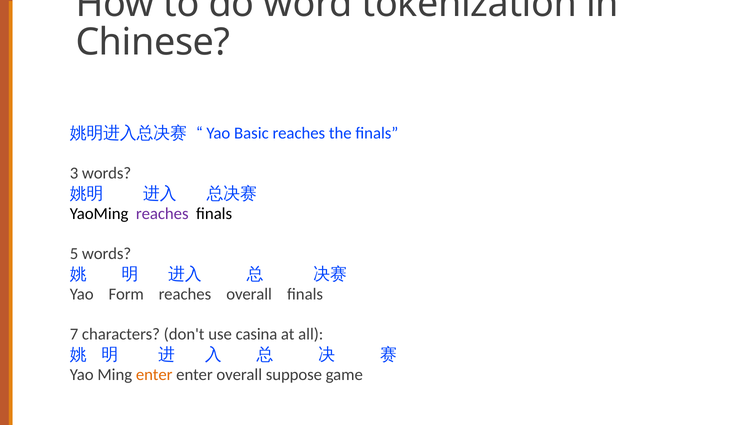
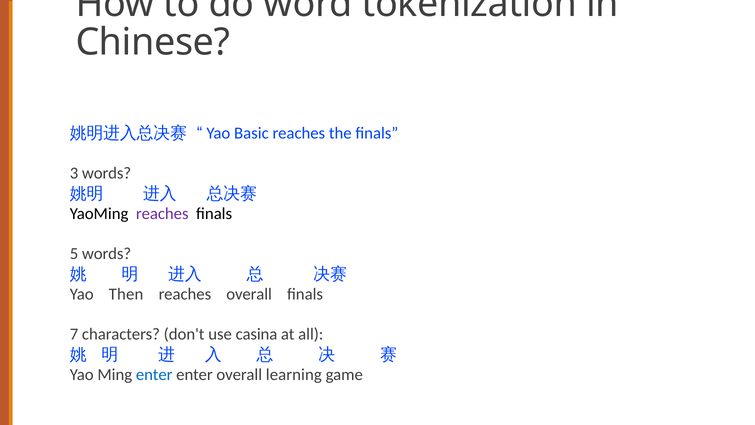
Form: Form -> Then
enter at (154, 374) colour: orange -> blue
suppose: suppose -> learning
